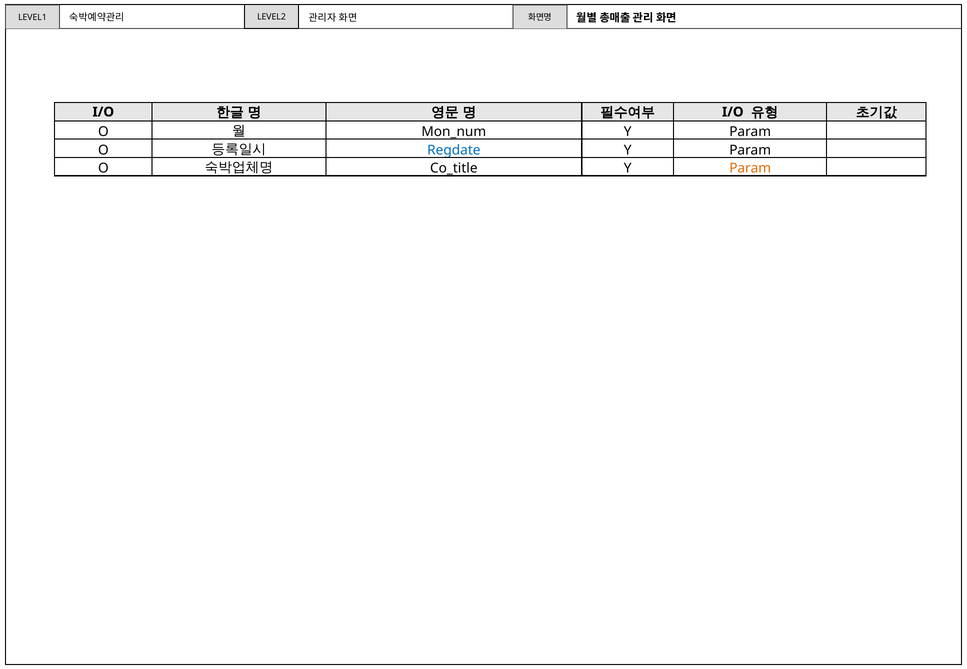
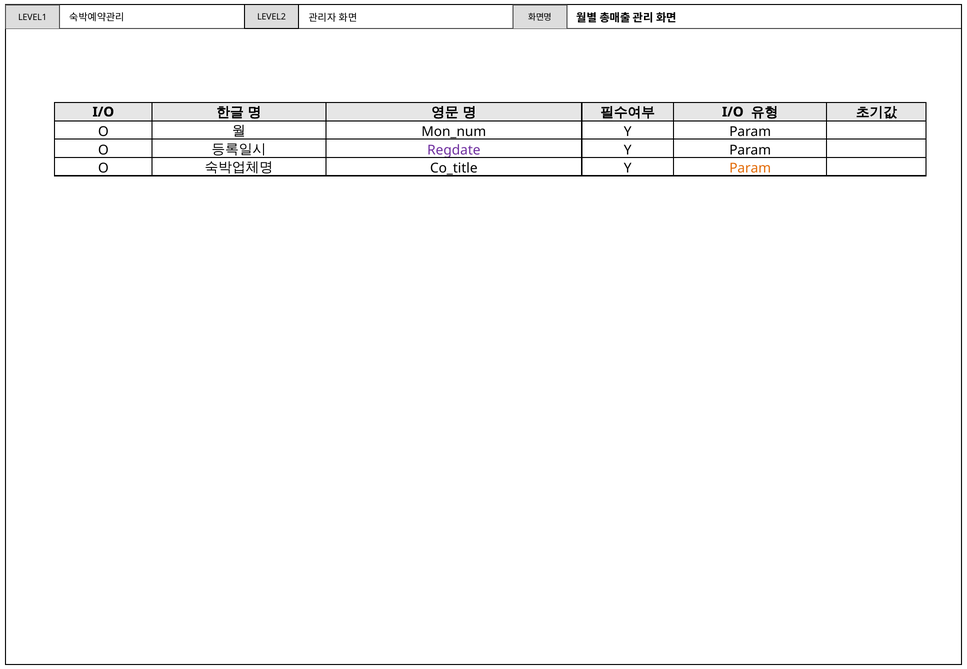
Regdate colour: blue -> purple
